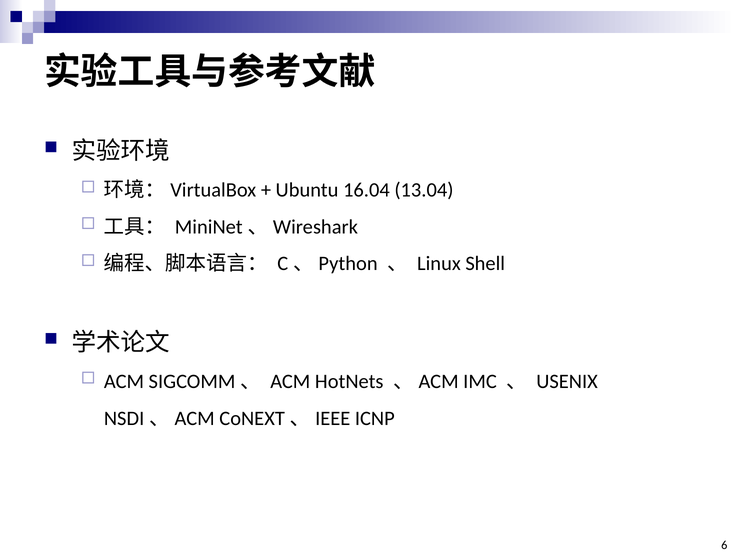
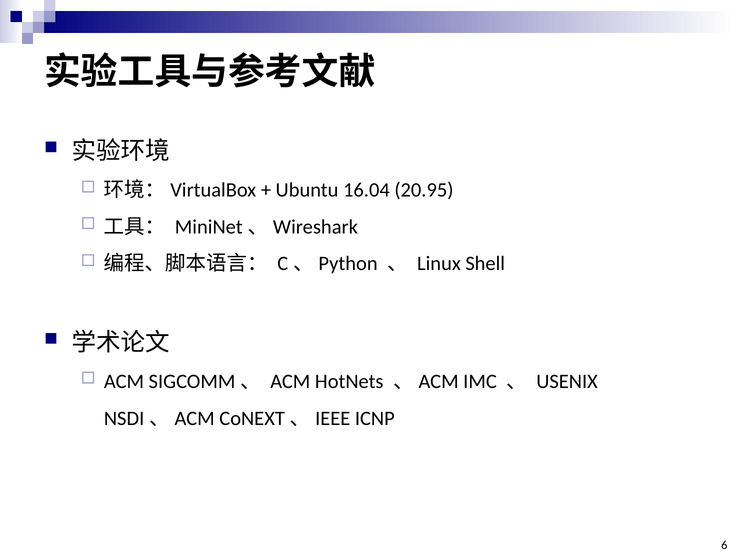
13.04: 13.04 -> 20.95
